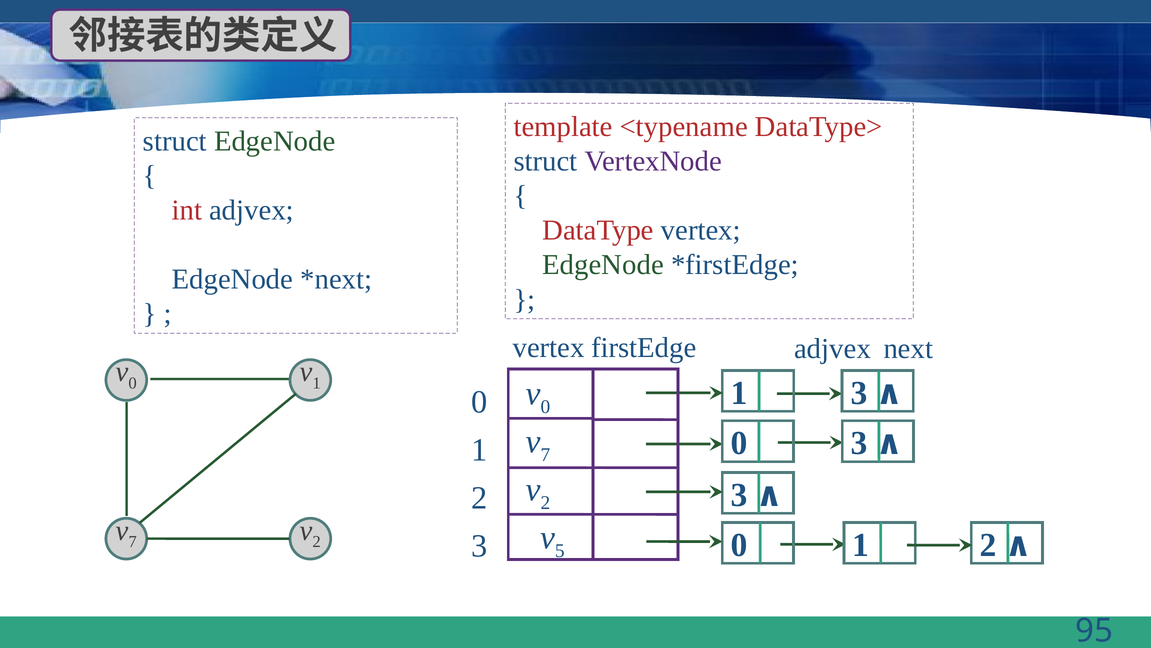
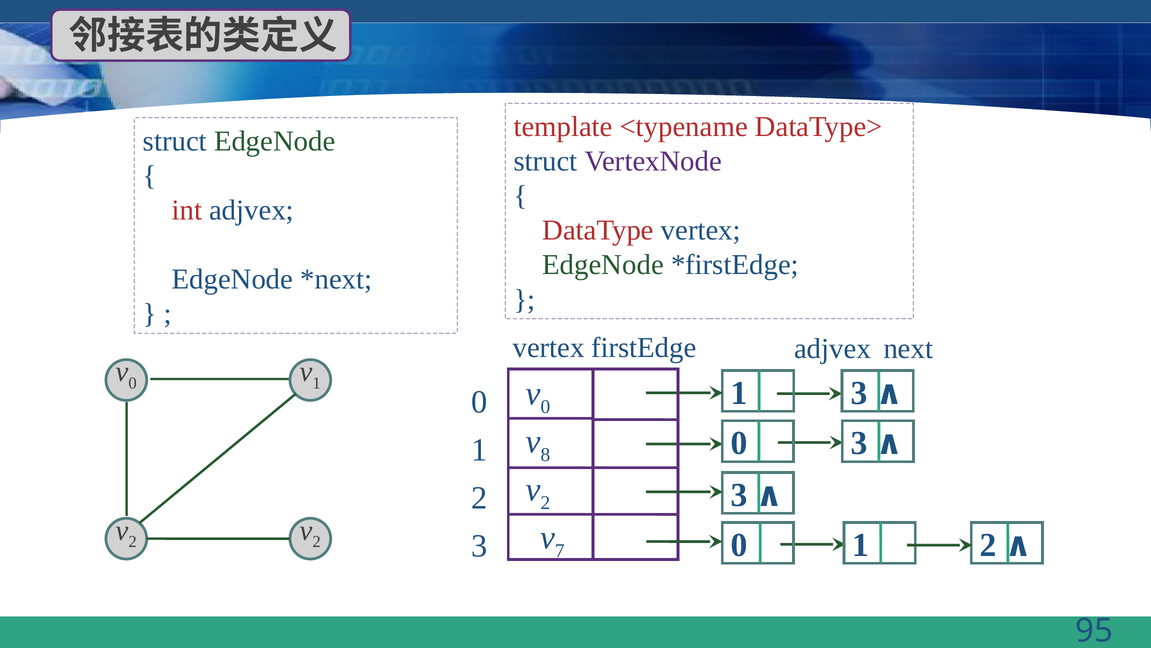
7 at (545, 455): 7 -> 8
7 at (133, 542): 7 -> 2
5: 5 -> 7
